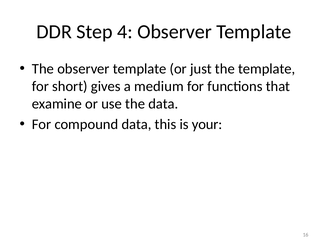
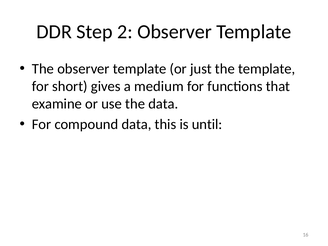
4: 4 -> 2
your: your -> until
